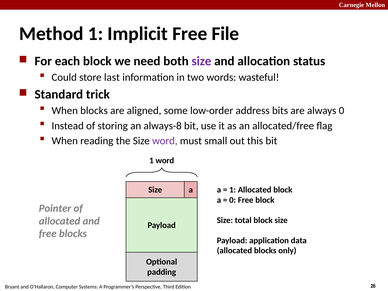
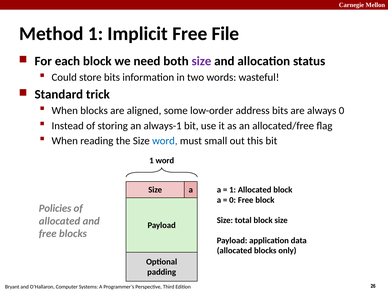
store last: last -> bits
always-8: always-8 -> always-1
word at (165, 141) colour: purple -> blue
Pointer: Pointer -> Policies
